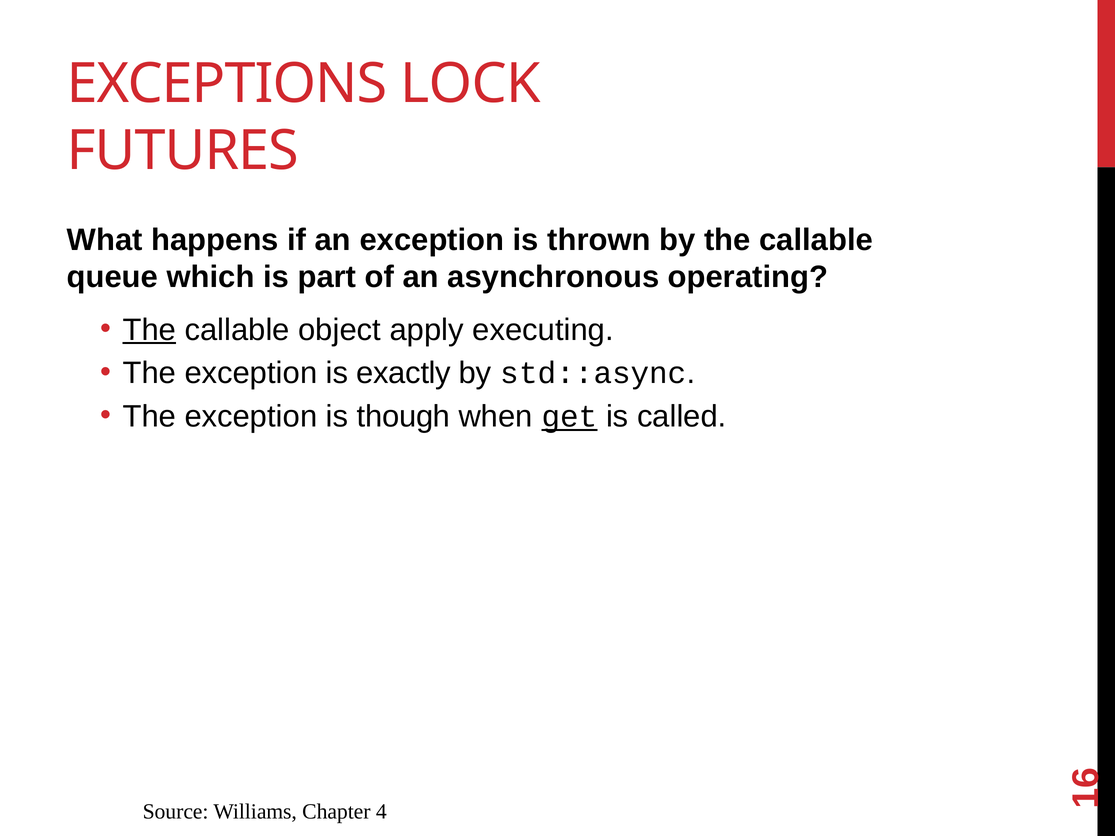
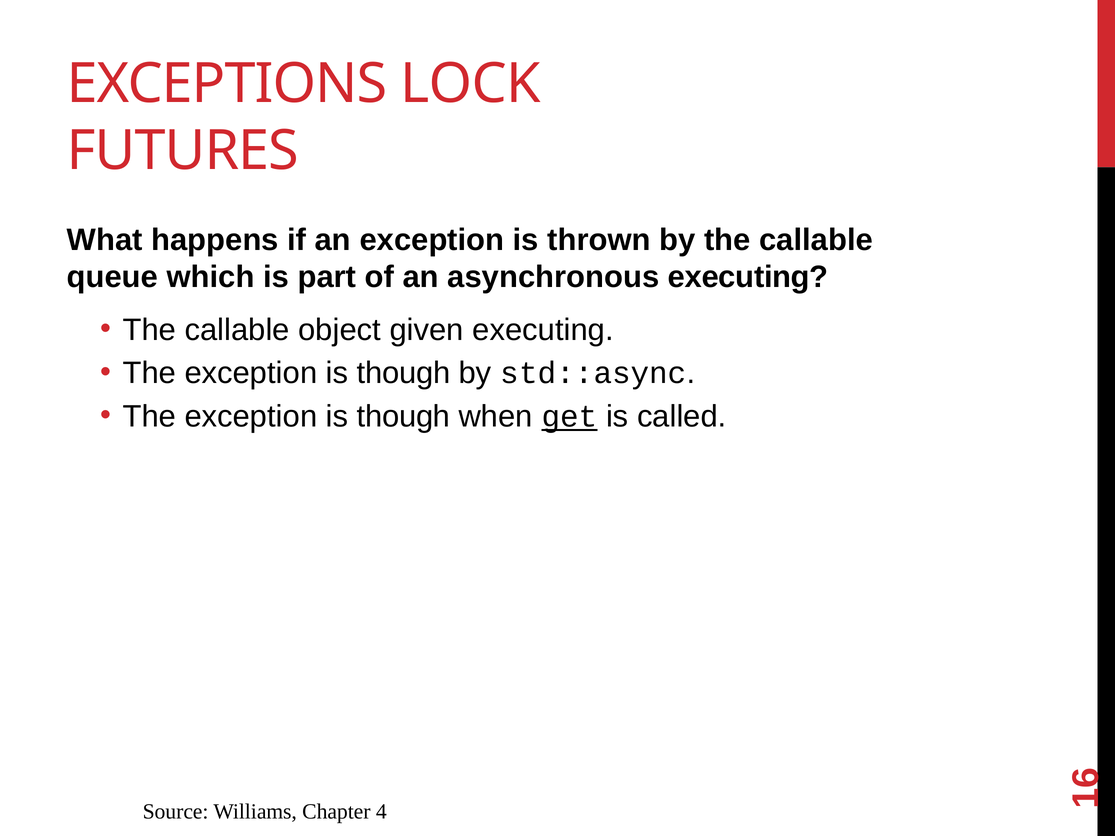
asynchronous operating: operating -> executing
The at (149, 330) underline: present -> none
apply: apply -> given
exactly at (404, 373): exactly -> though
